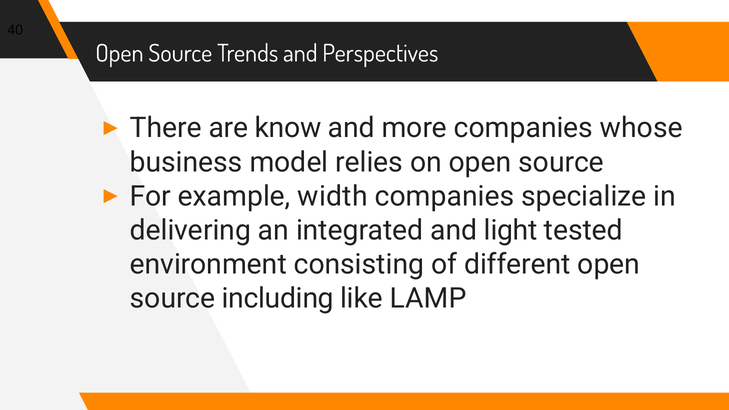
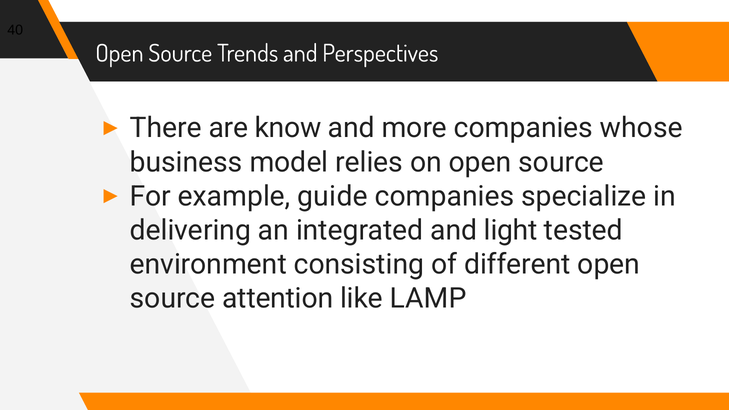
width: width -> guide
including: including -> attention
